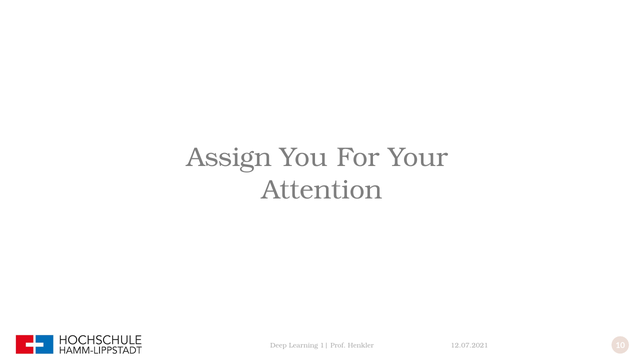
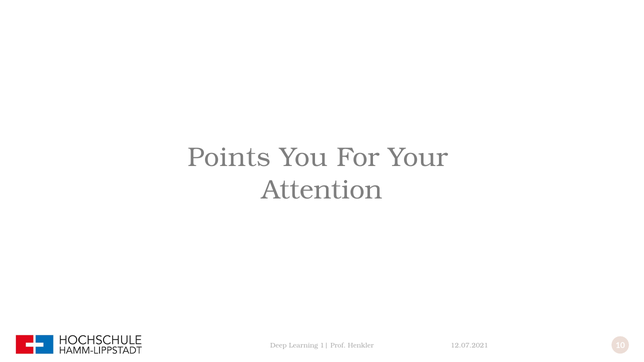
Assign: Assign -> Points
